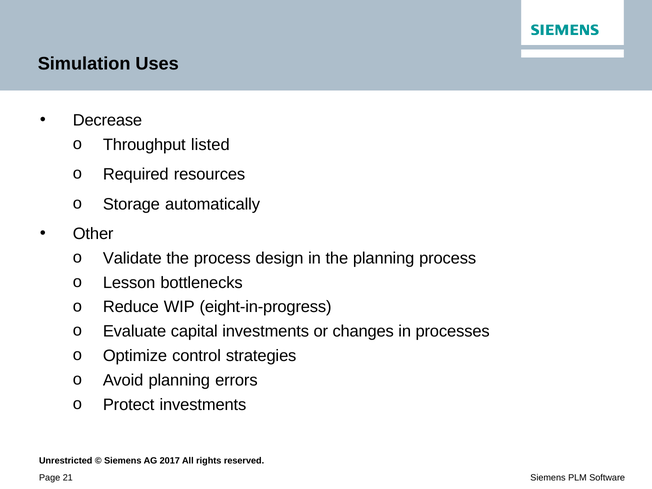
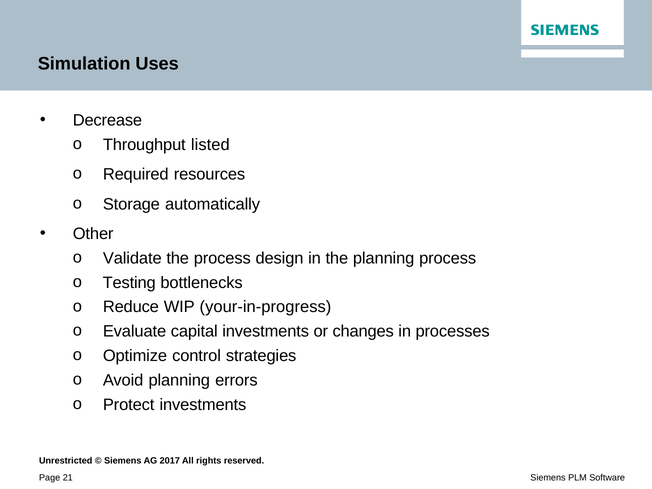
Lesson: Lesson -> Testing
eight-in-progress: eight-in-progress -> your-in-progress
